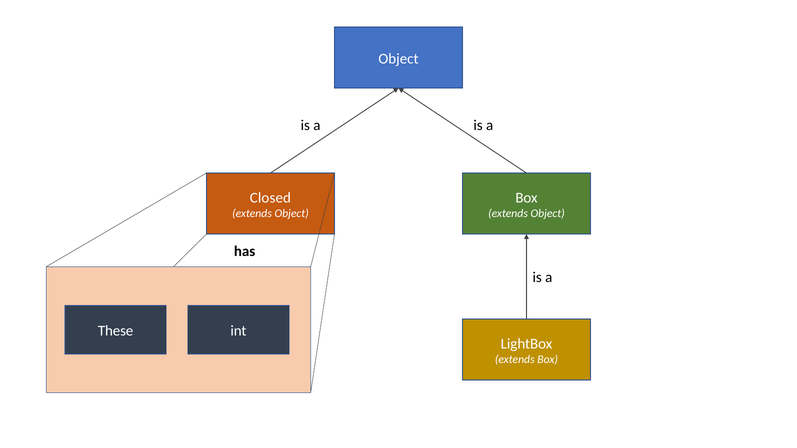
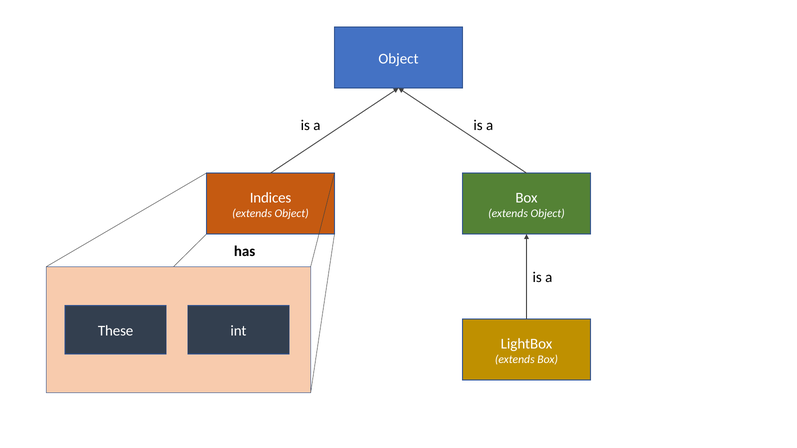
Closed: Closed -> Indices
